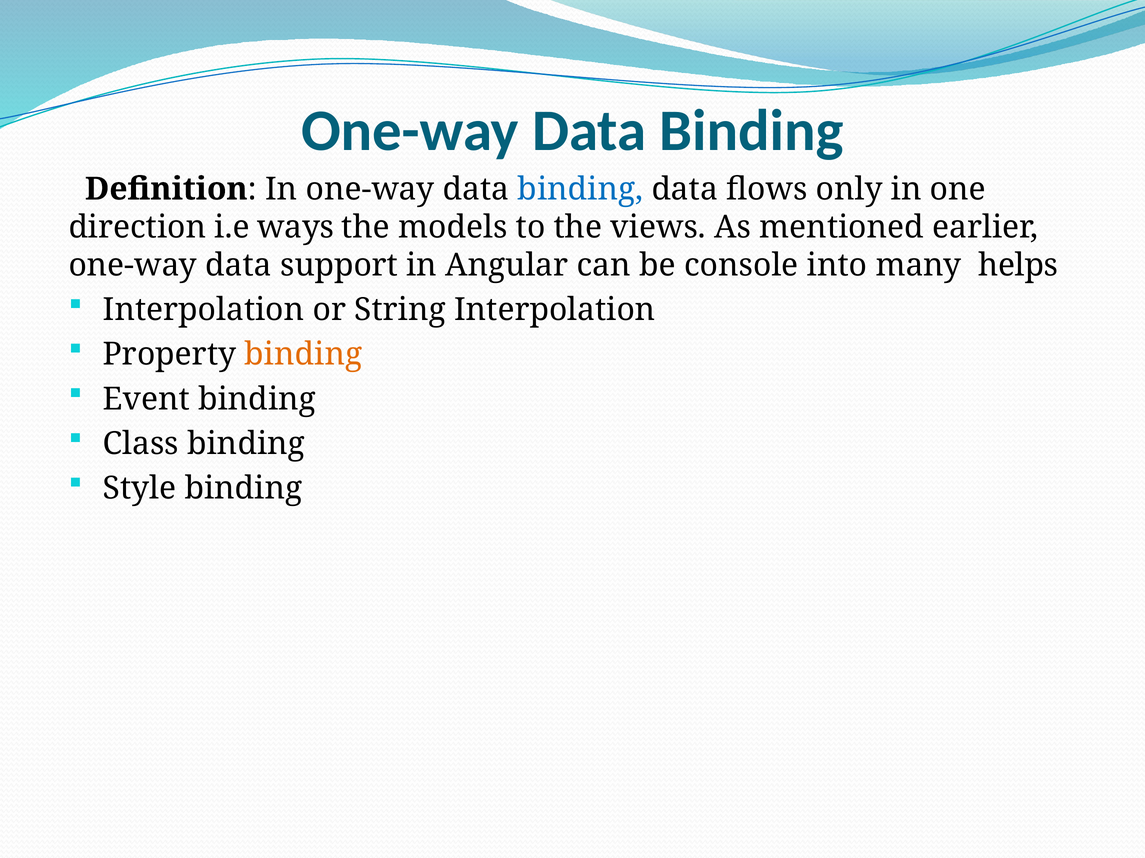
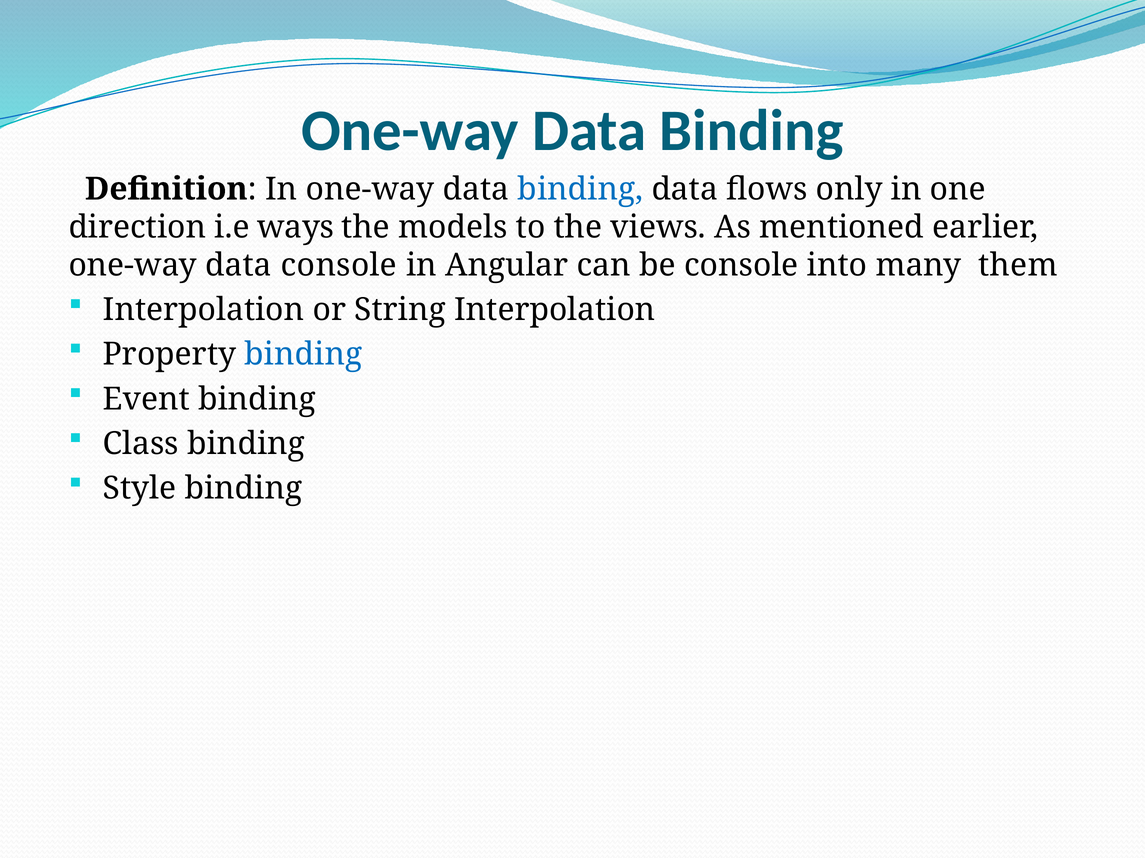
data support: support -> console
helps: helps -> them
binding at (303, 355) colour: orange -> blue
